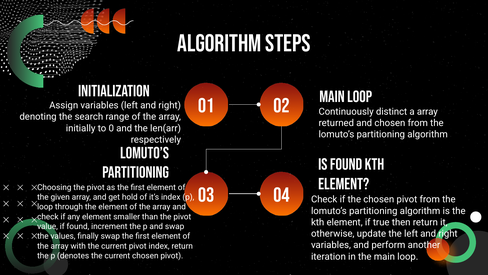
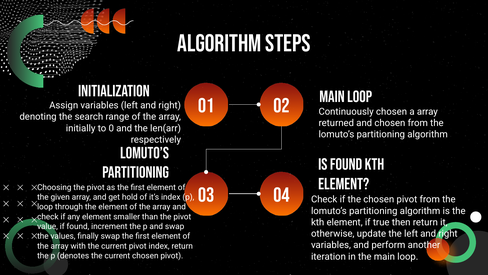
Continuously distinct: distinct -> chosen
